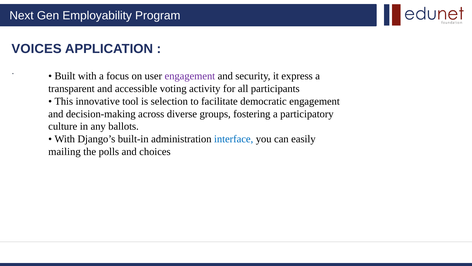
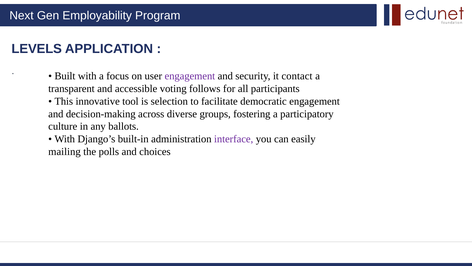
VOICES: VOICES -> LEVELS
express: express -> contact
activity: activity -> follows
interface colour: blue -> purple
